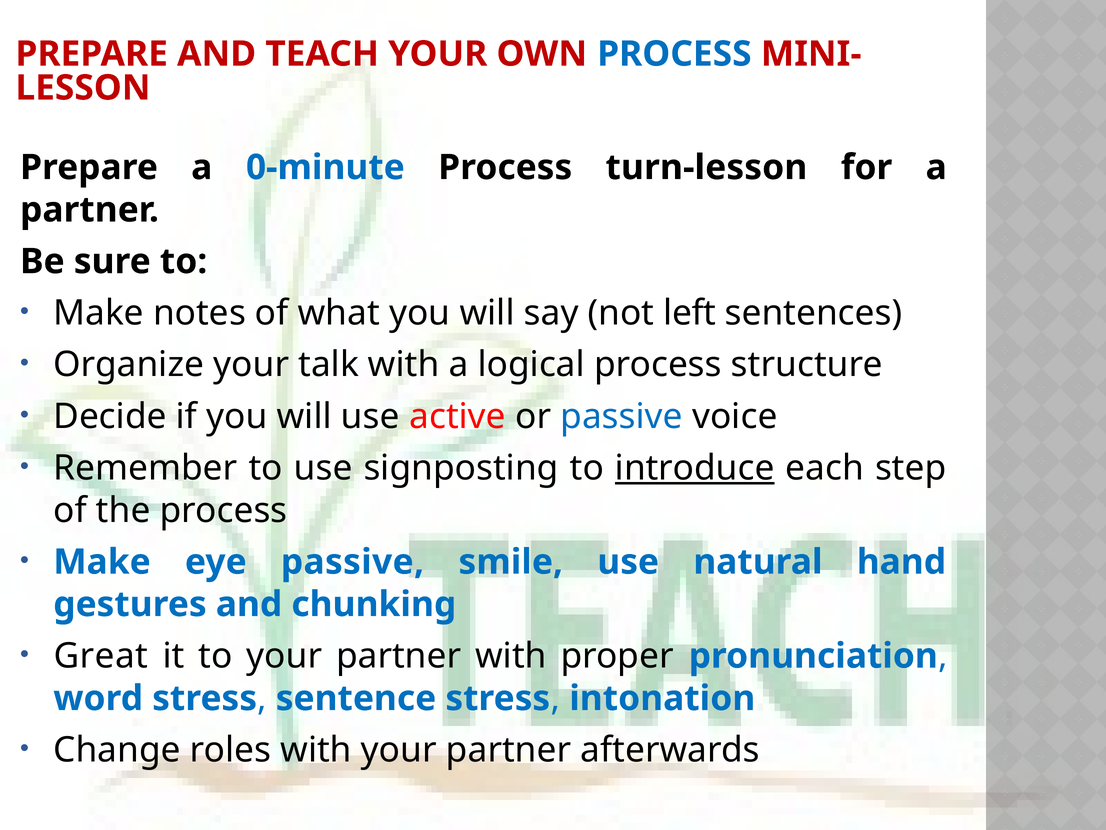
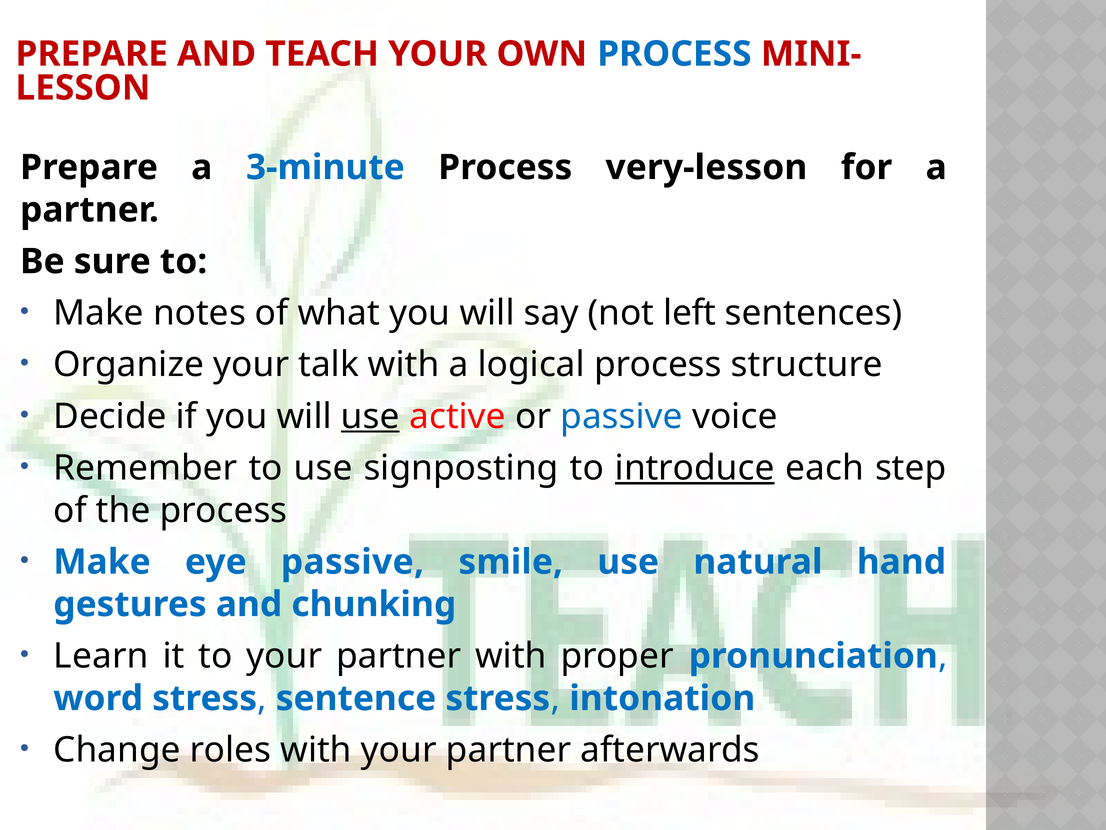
0-minute: 0-minute -> 3-minute
turn-lesson: turn-lesson -> very-lesson
use at (370, 416) underline: none -> present
Great: Great -> Learn
